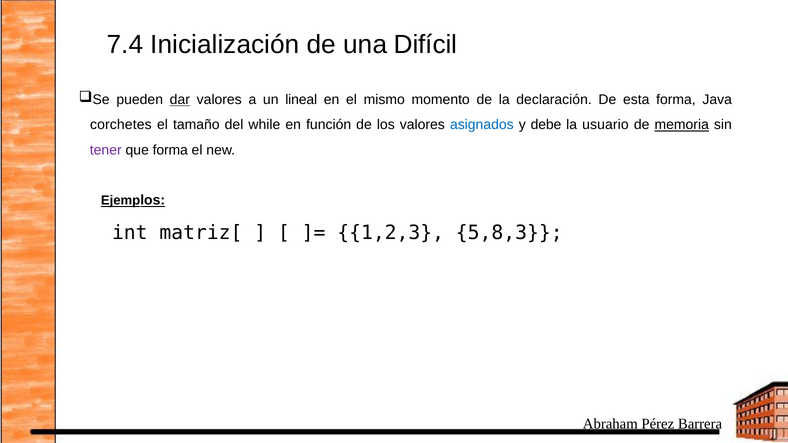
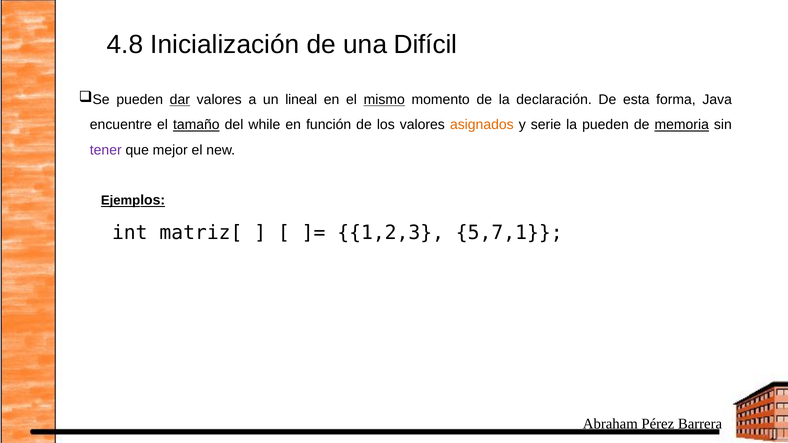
7.4: 7.4 -> 4.8
mismo underline: none -> present
corchetes: corchetes -> encuentre
tamaño underline: none -> present
asignados colour: blue -> orange
debe: debe -> serie
la usuario: usuario -> pueden
que forma: forma -> mejor
5,8,3: 5,8,3 -> 5,7,1
